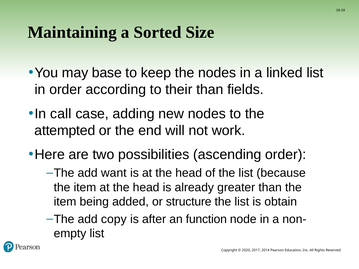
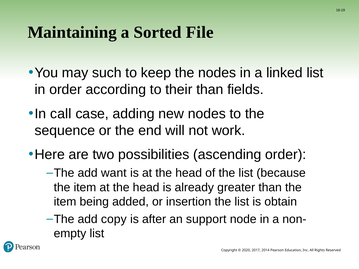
Size: Size -> File
base: base -> such
attempted: attempted -> sequence
structure: structure -> insertion
function: function -> support
